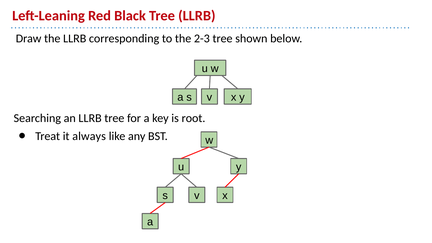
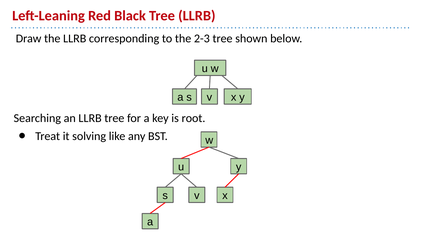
always: always -> solving
